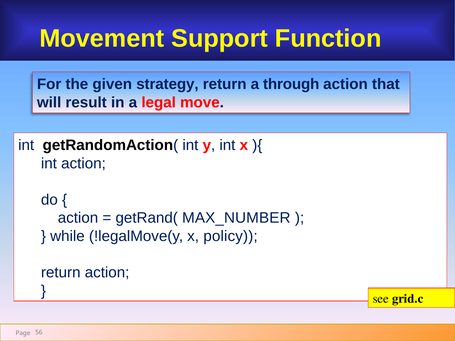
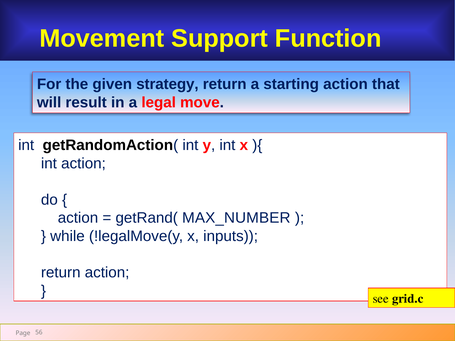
through: through -> starting
policy: policy -> inputs
